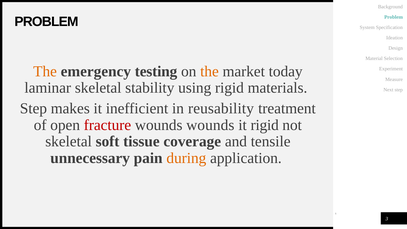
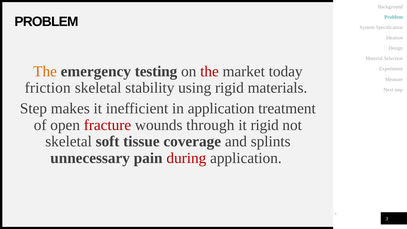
the at (209, 71) colour: orange -> red
laminar: laminar -> friction
in reusability: reusability -> application
wounds wounds: wounds -> through
tensile: tensile -> splints
during colour: orange -> red
